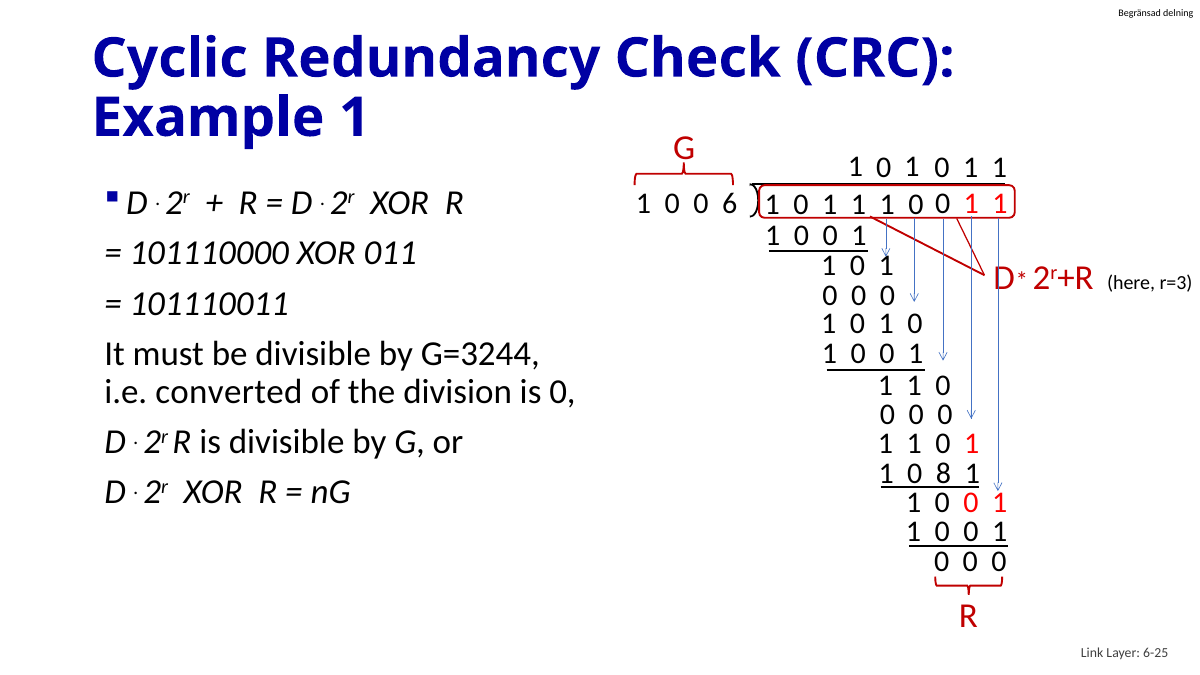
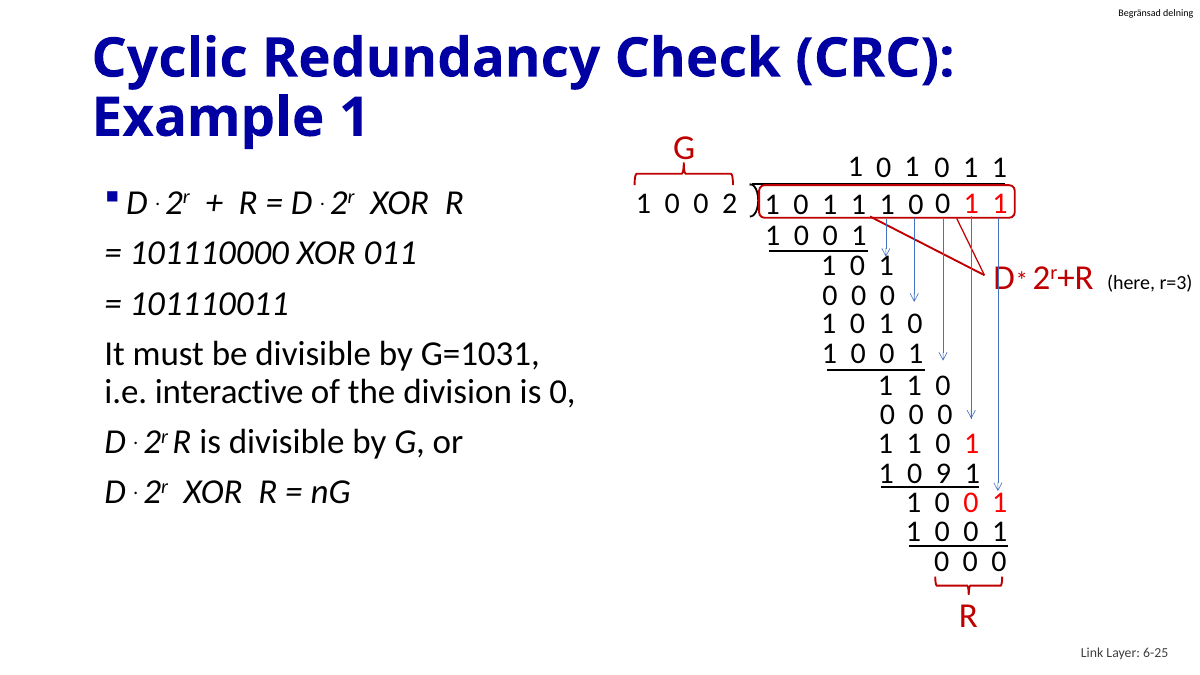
6: 6 -> 2
G=3244: G=3244 -> G=1031
converted: converted -> interactive
8: 8 -> 9
